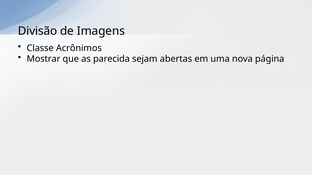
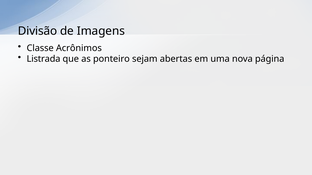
Mostrar: Mostrar -> Listrada
parecida: parecida -> ponteiro
